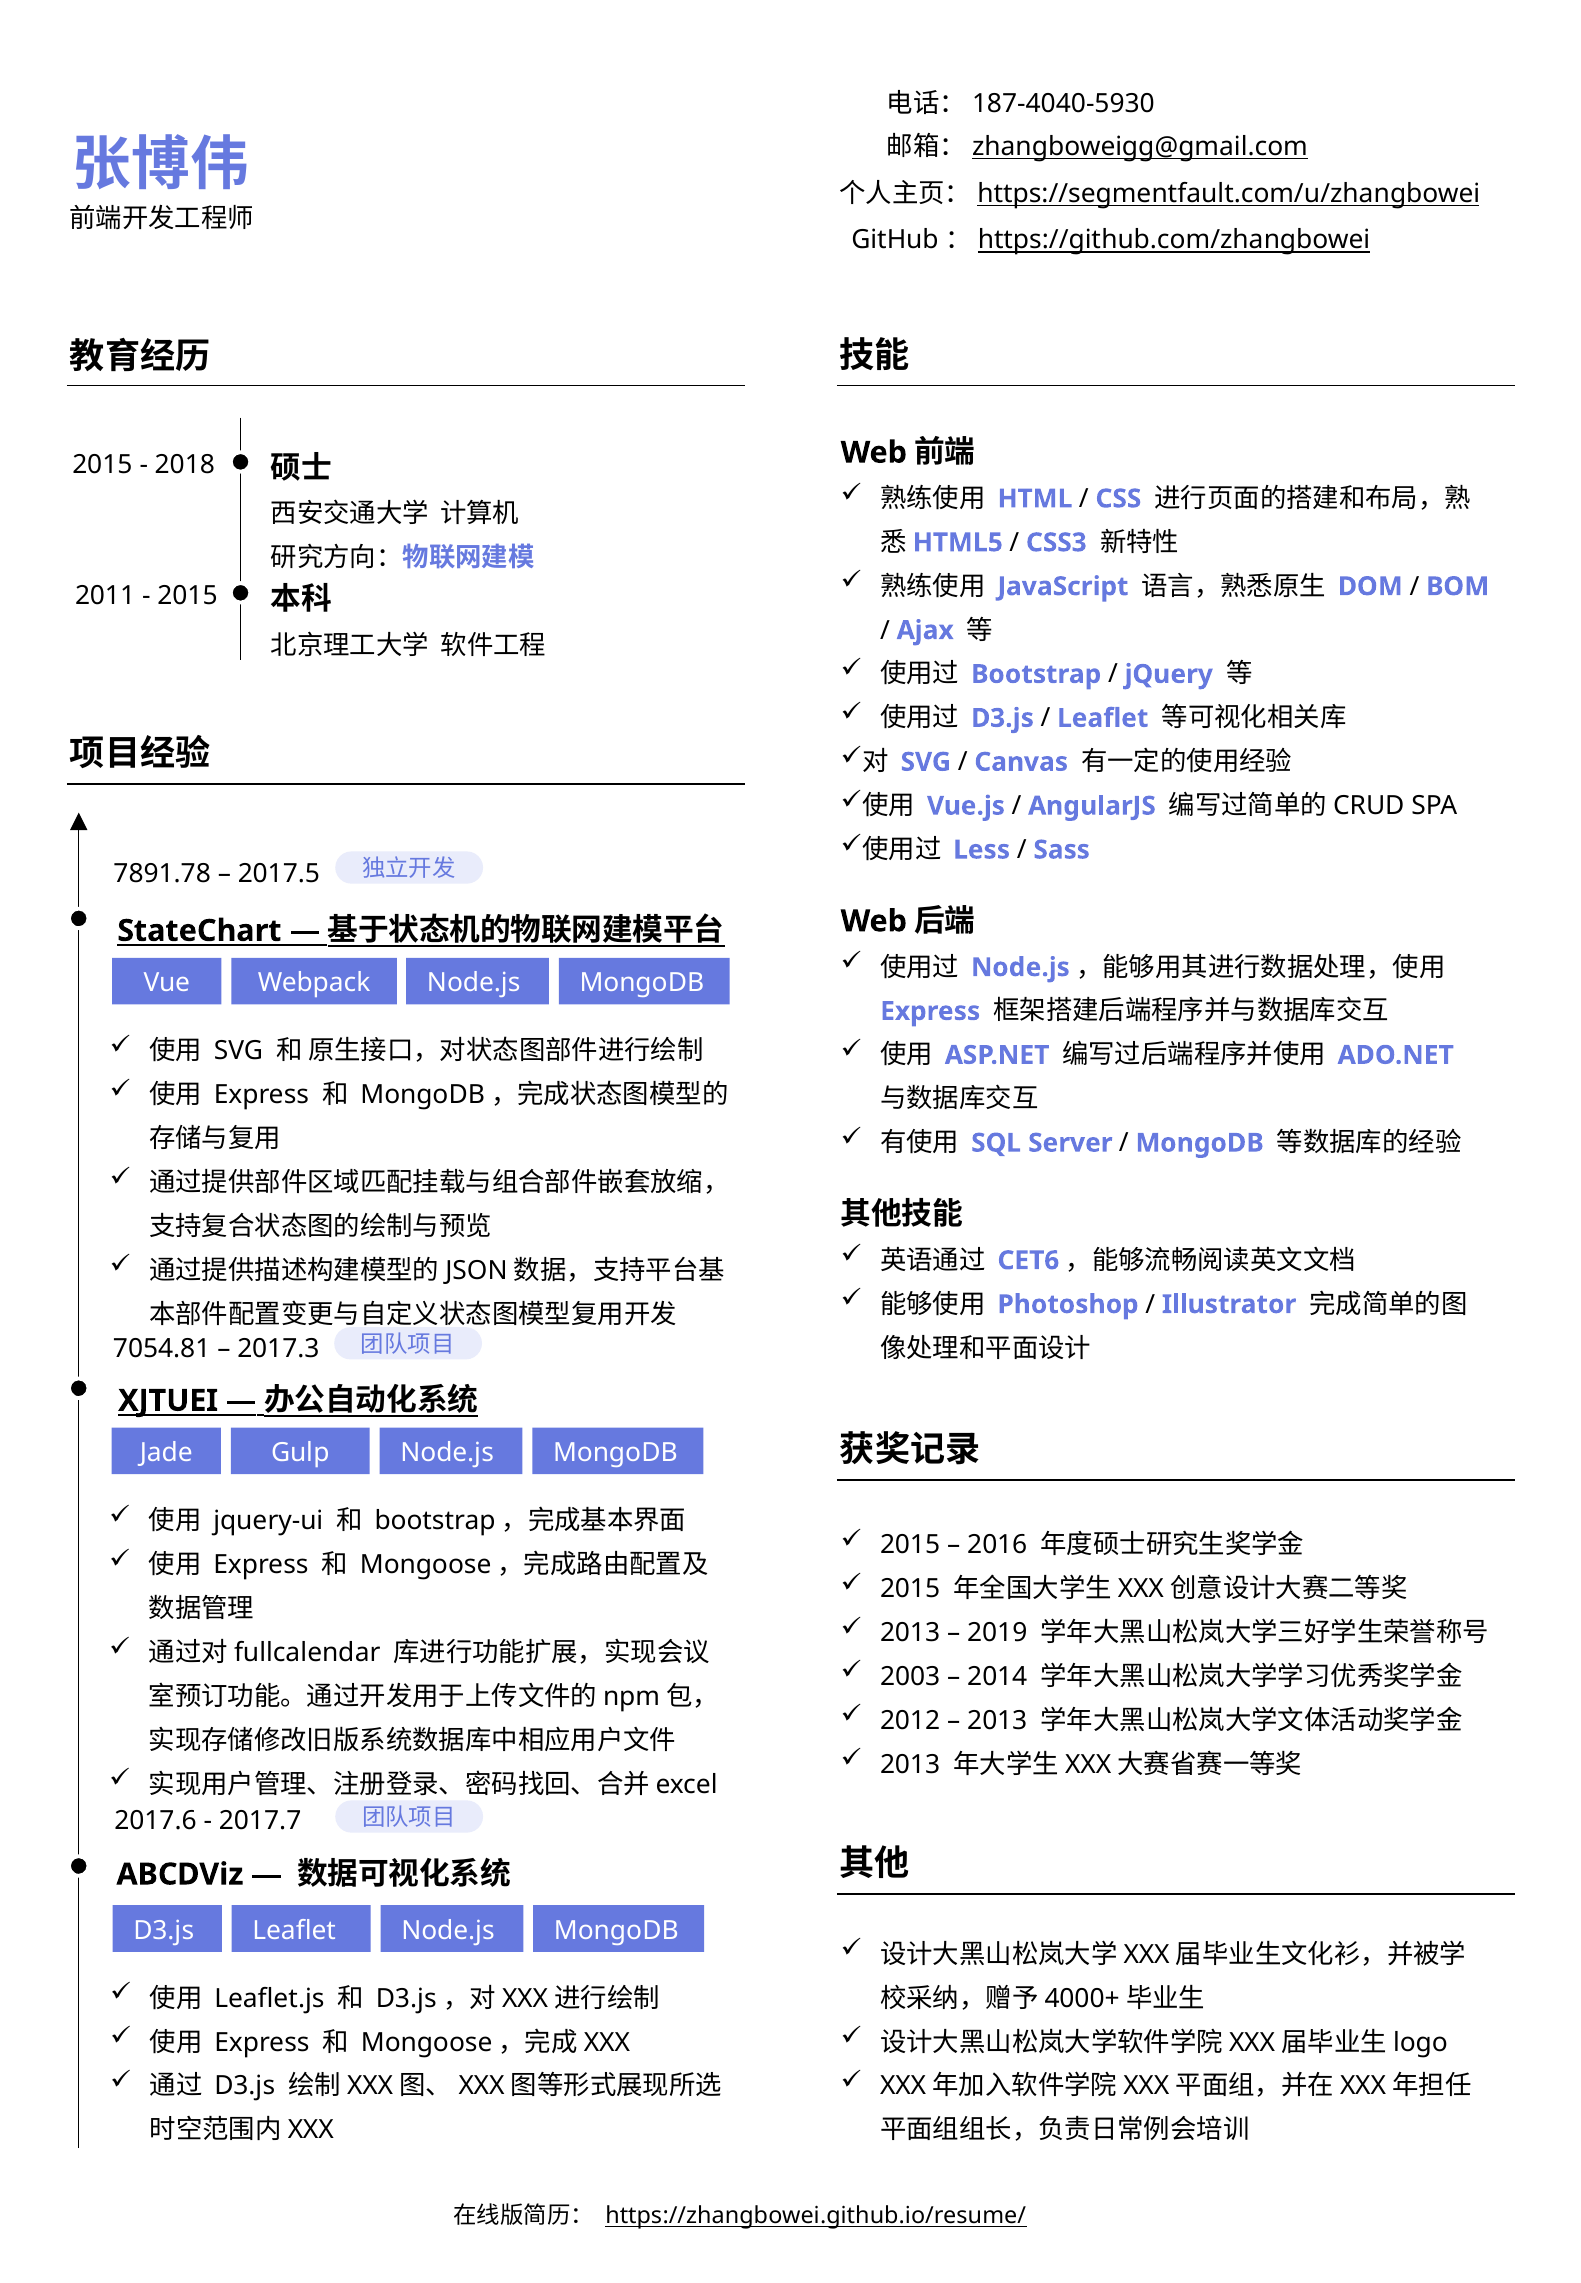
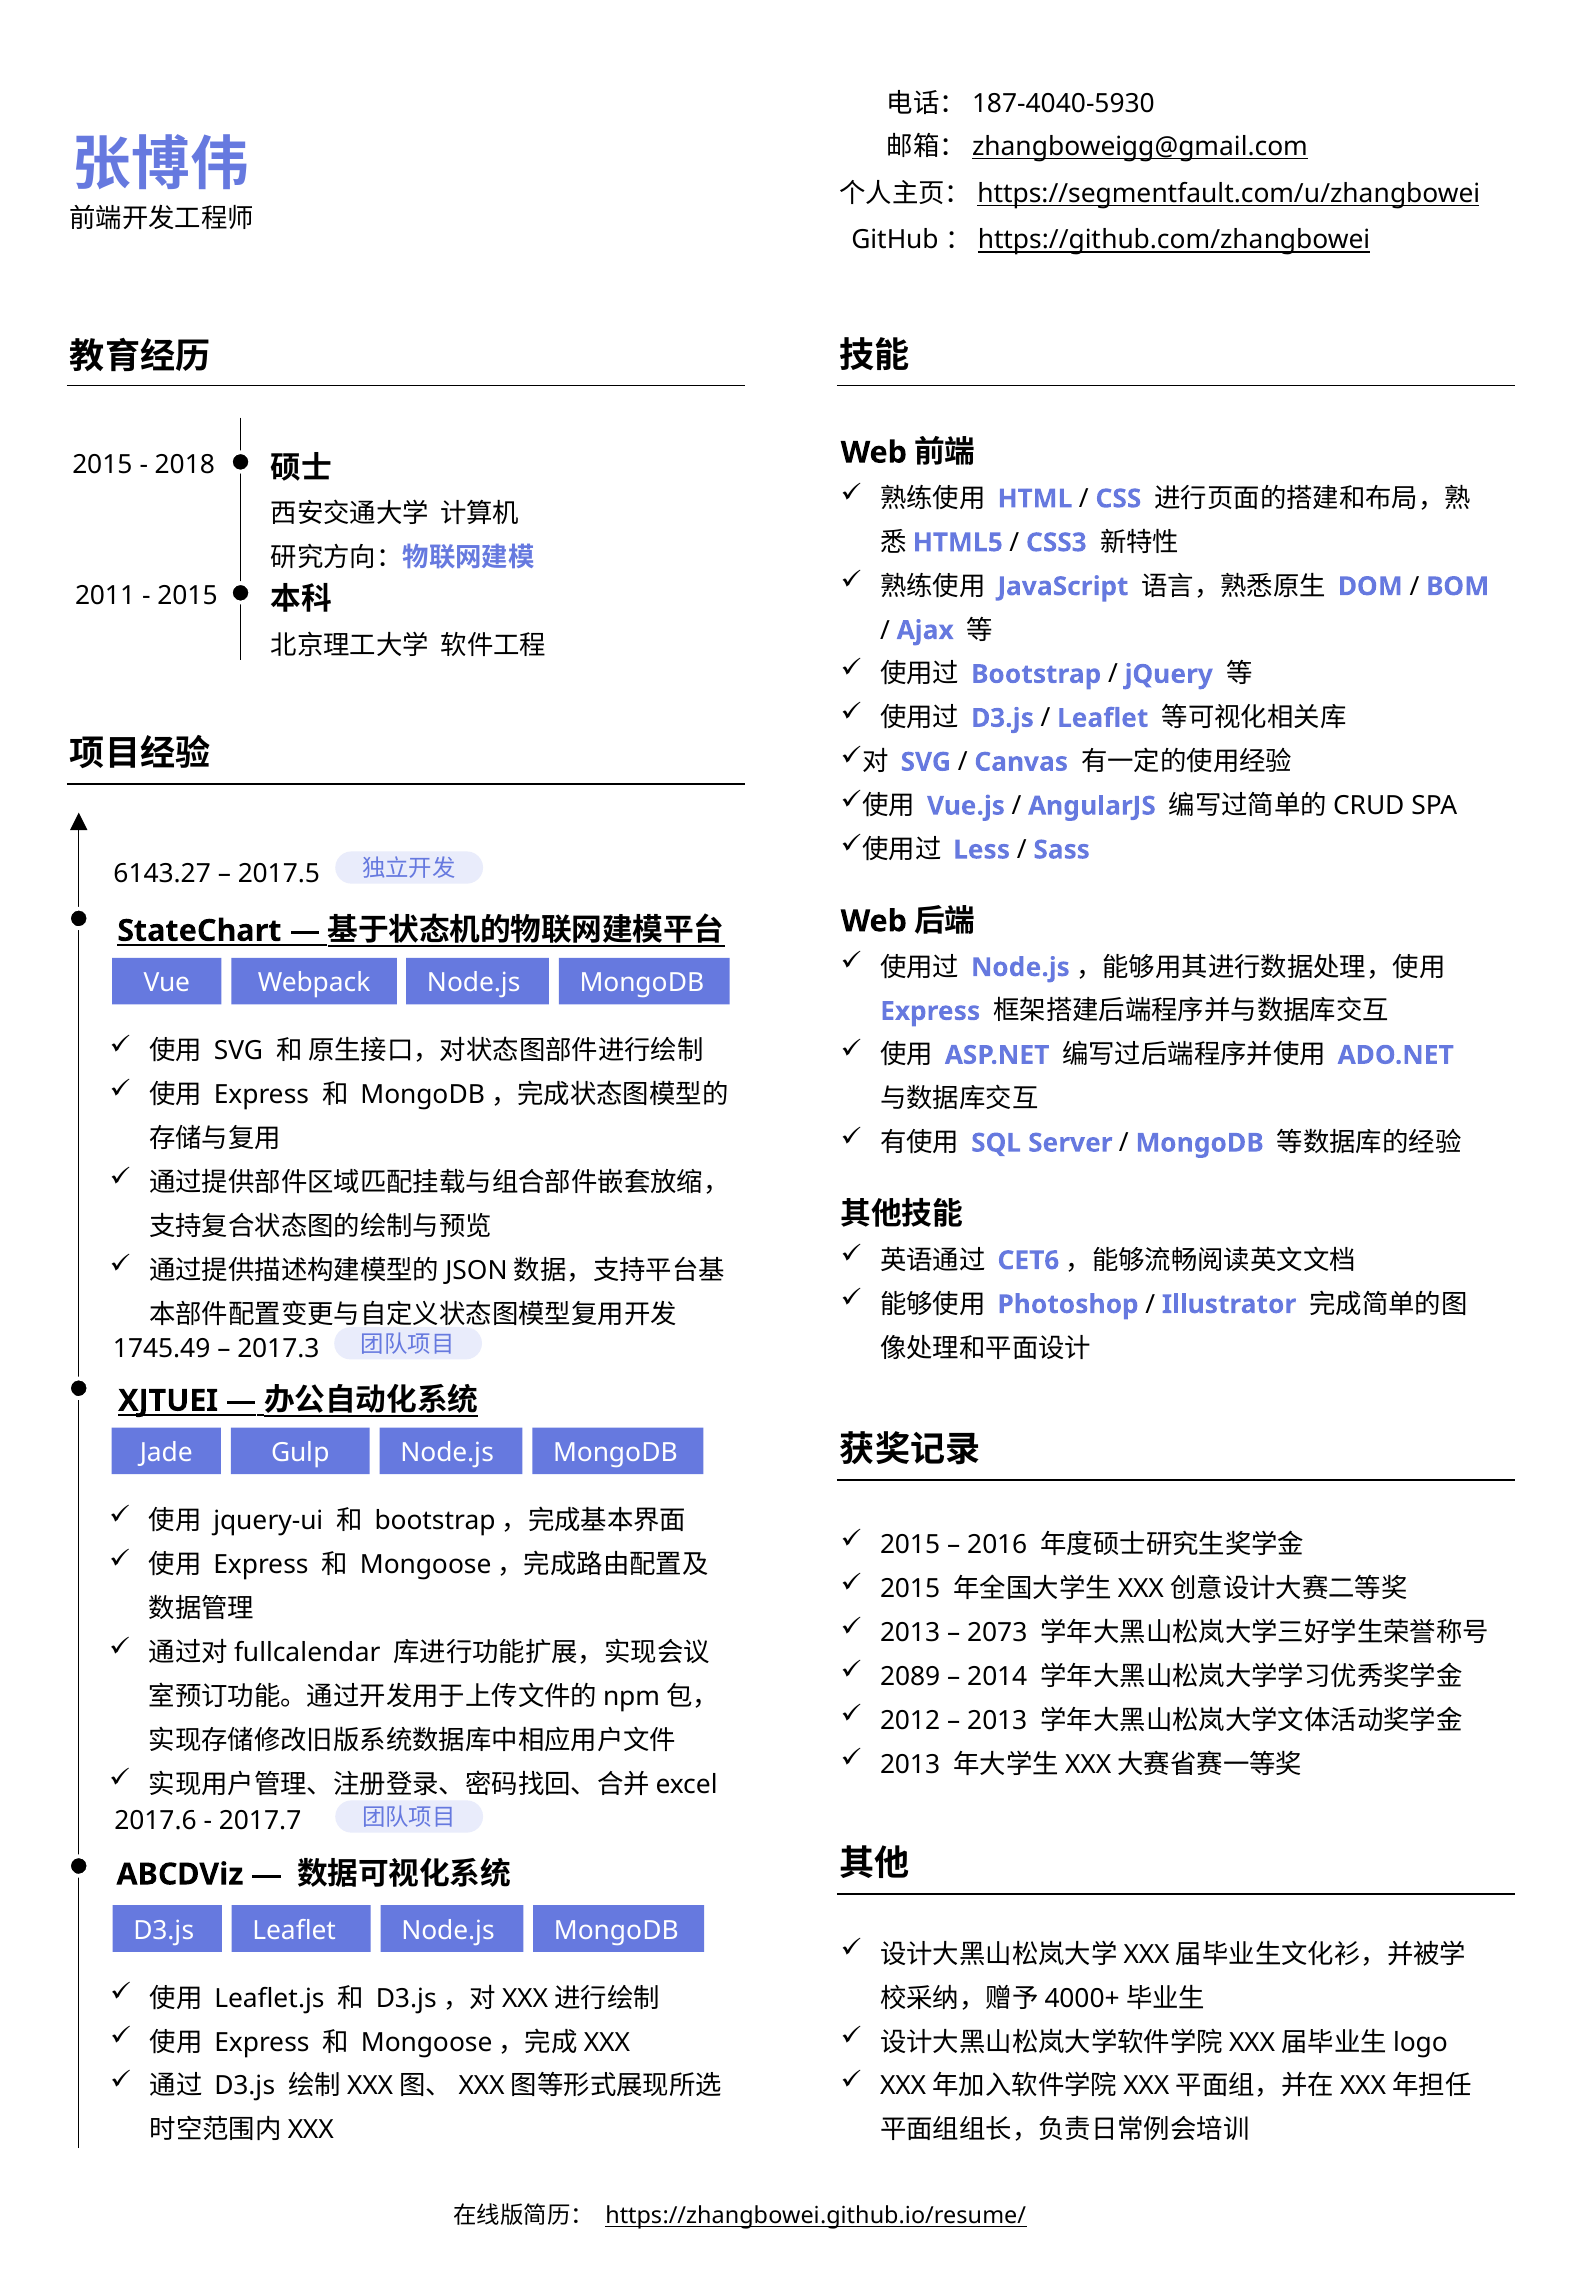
7891.78: 7891.78 -> 6143.27
7054.81: 7054.81 -> 1745.49
2019: 2019 -> 2073
2003: 2003 -> 2089
